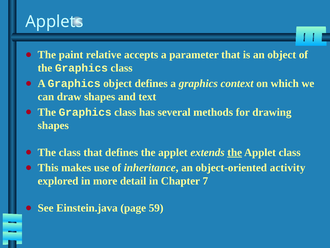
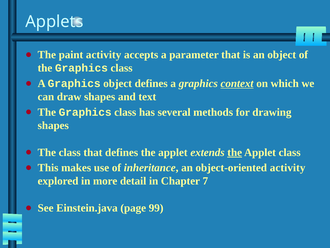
paint relative: relative -> activity
context underline: none -> present
59: 59 -> 99
